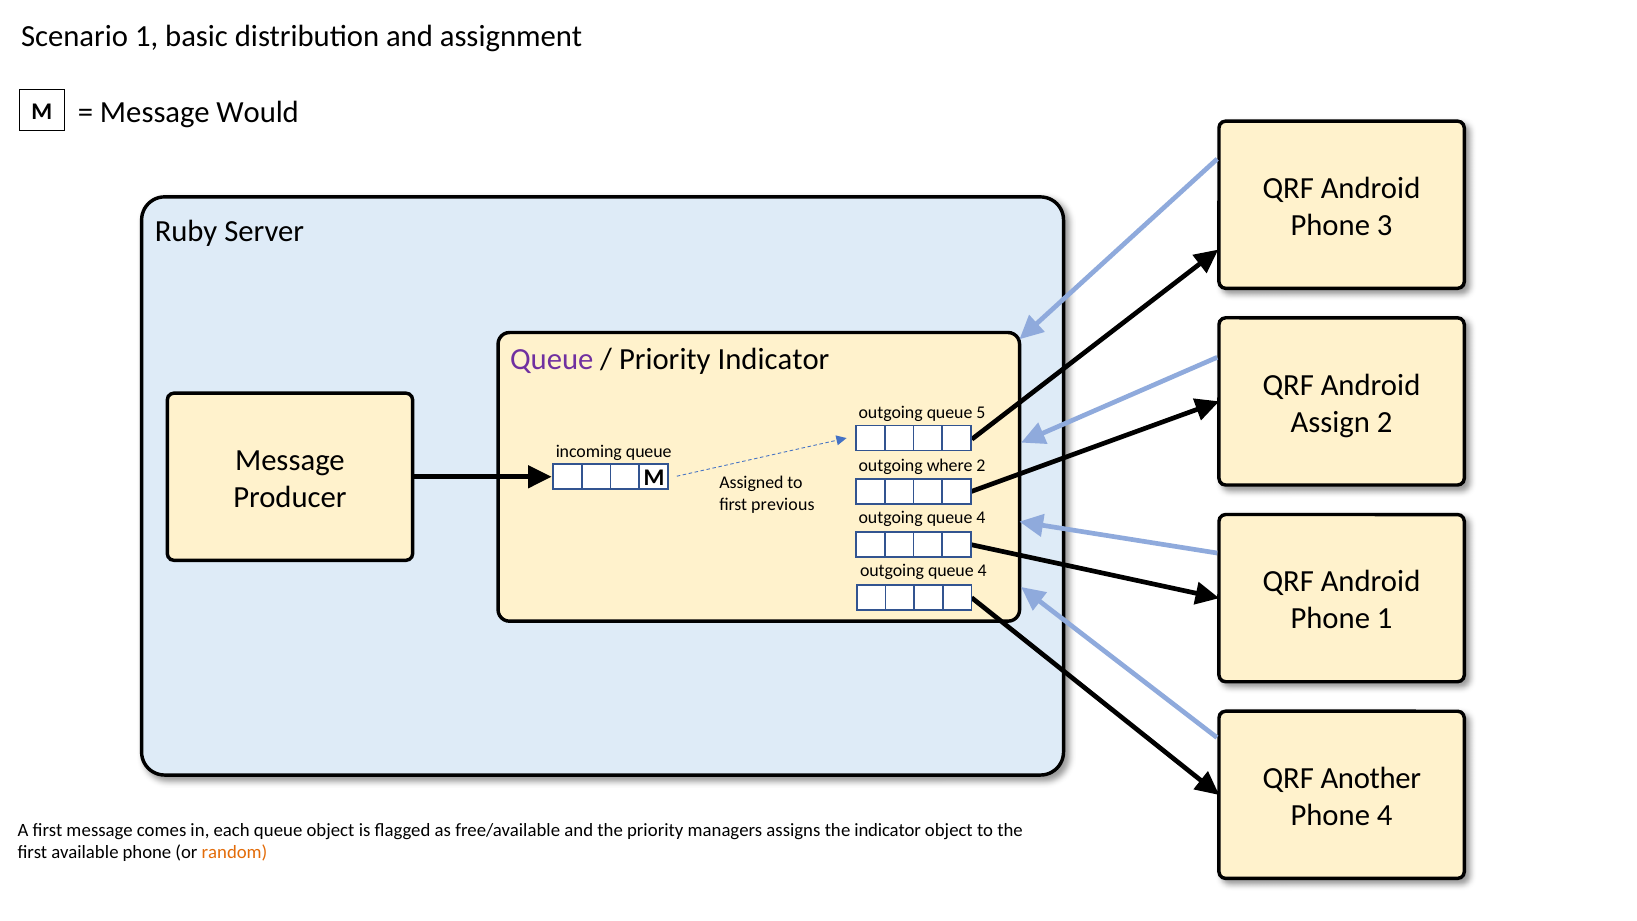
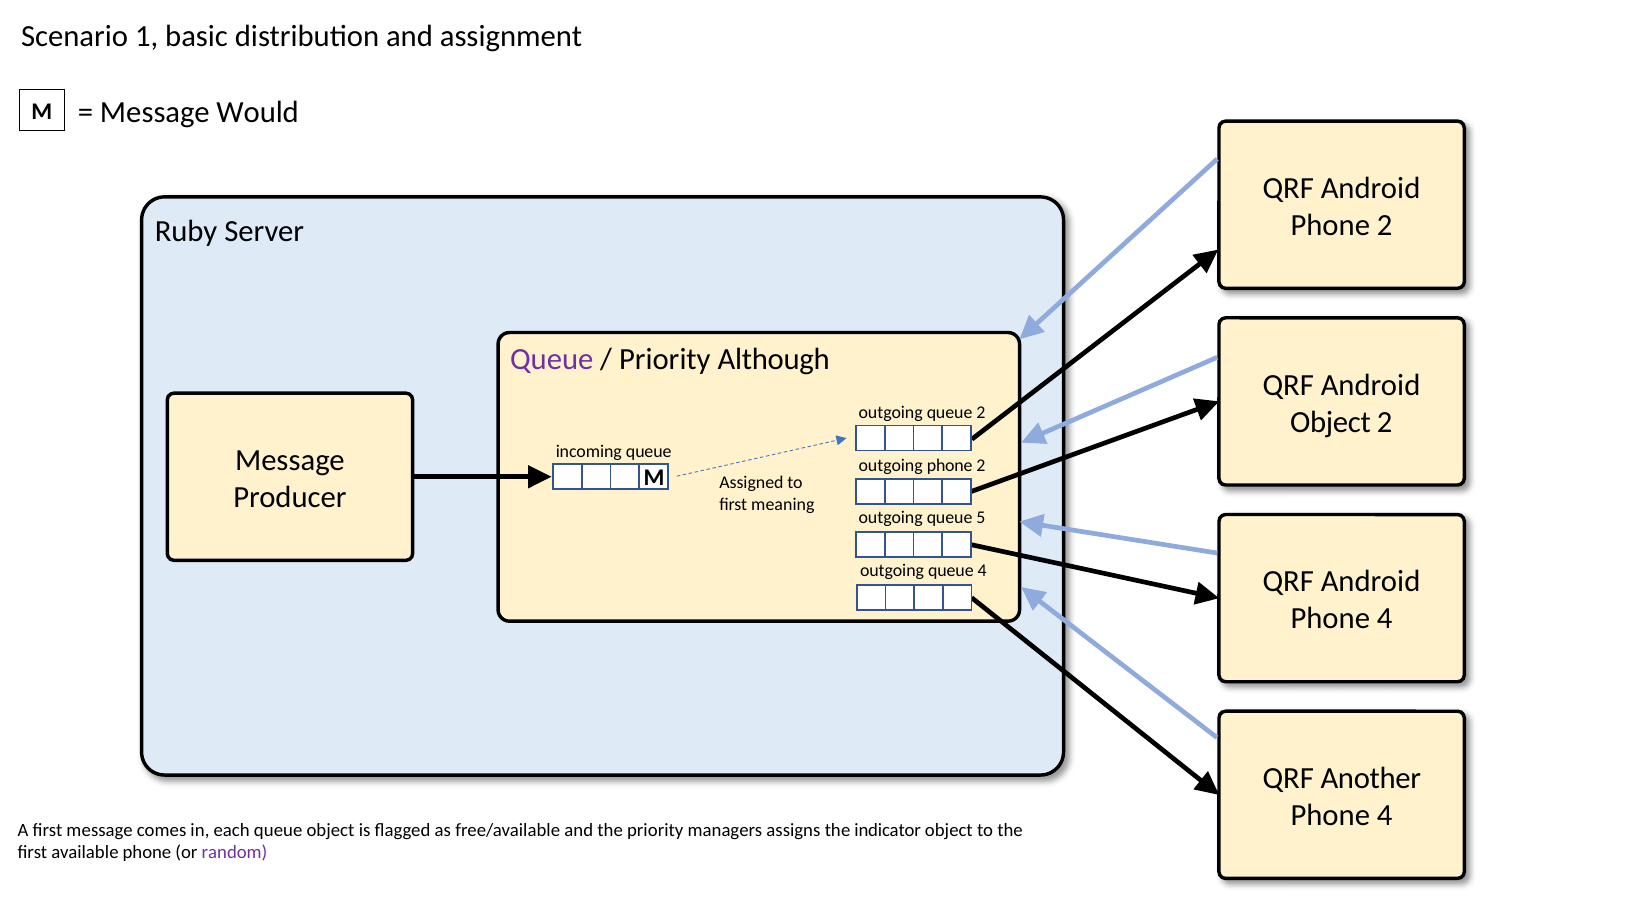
3 at (1385, 225): 3 -> 2
Priority Indicator: Indicator -> Although
queue 5: 5 -> 2
Assign at (1330, 422): Assign -> Object
outgoing where: where -> phone
previous: previous -> meaning
4 at (981, 518): 4 -> 5
1 at (1385, 619): 1 -> 4
random colour: orange -> purple
